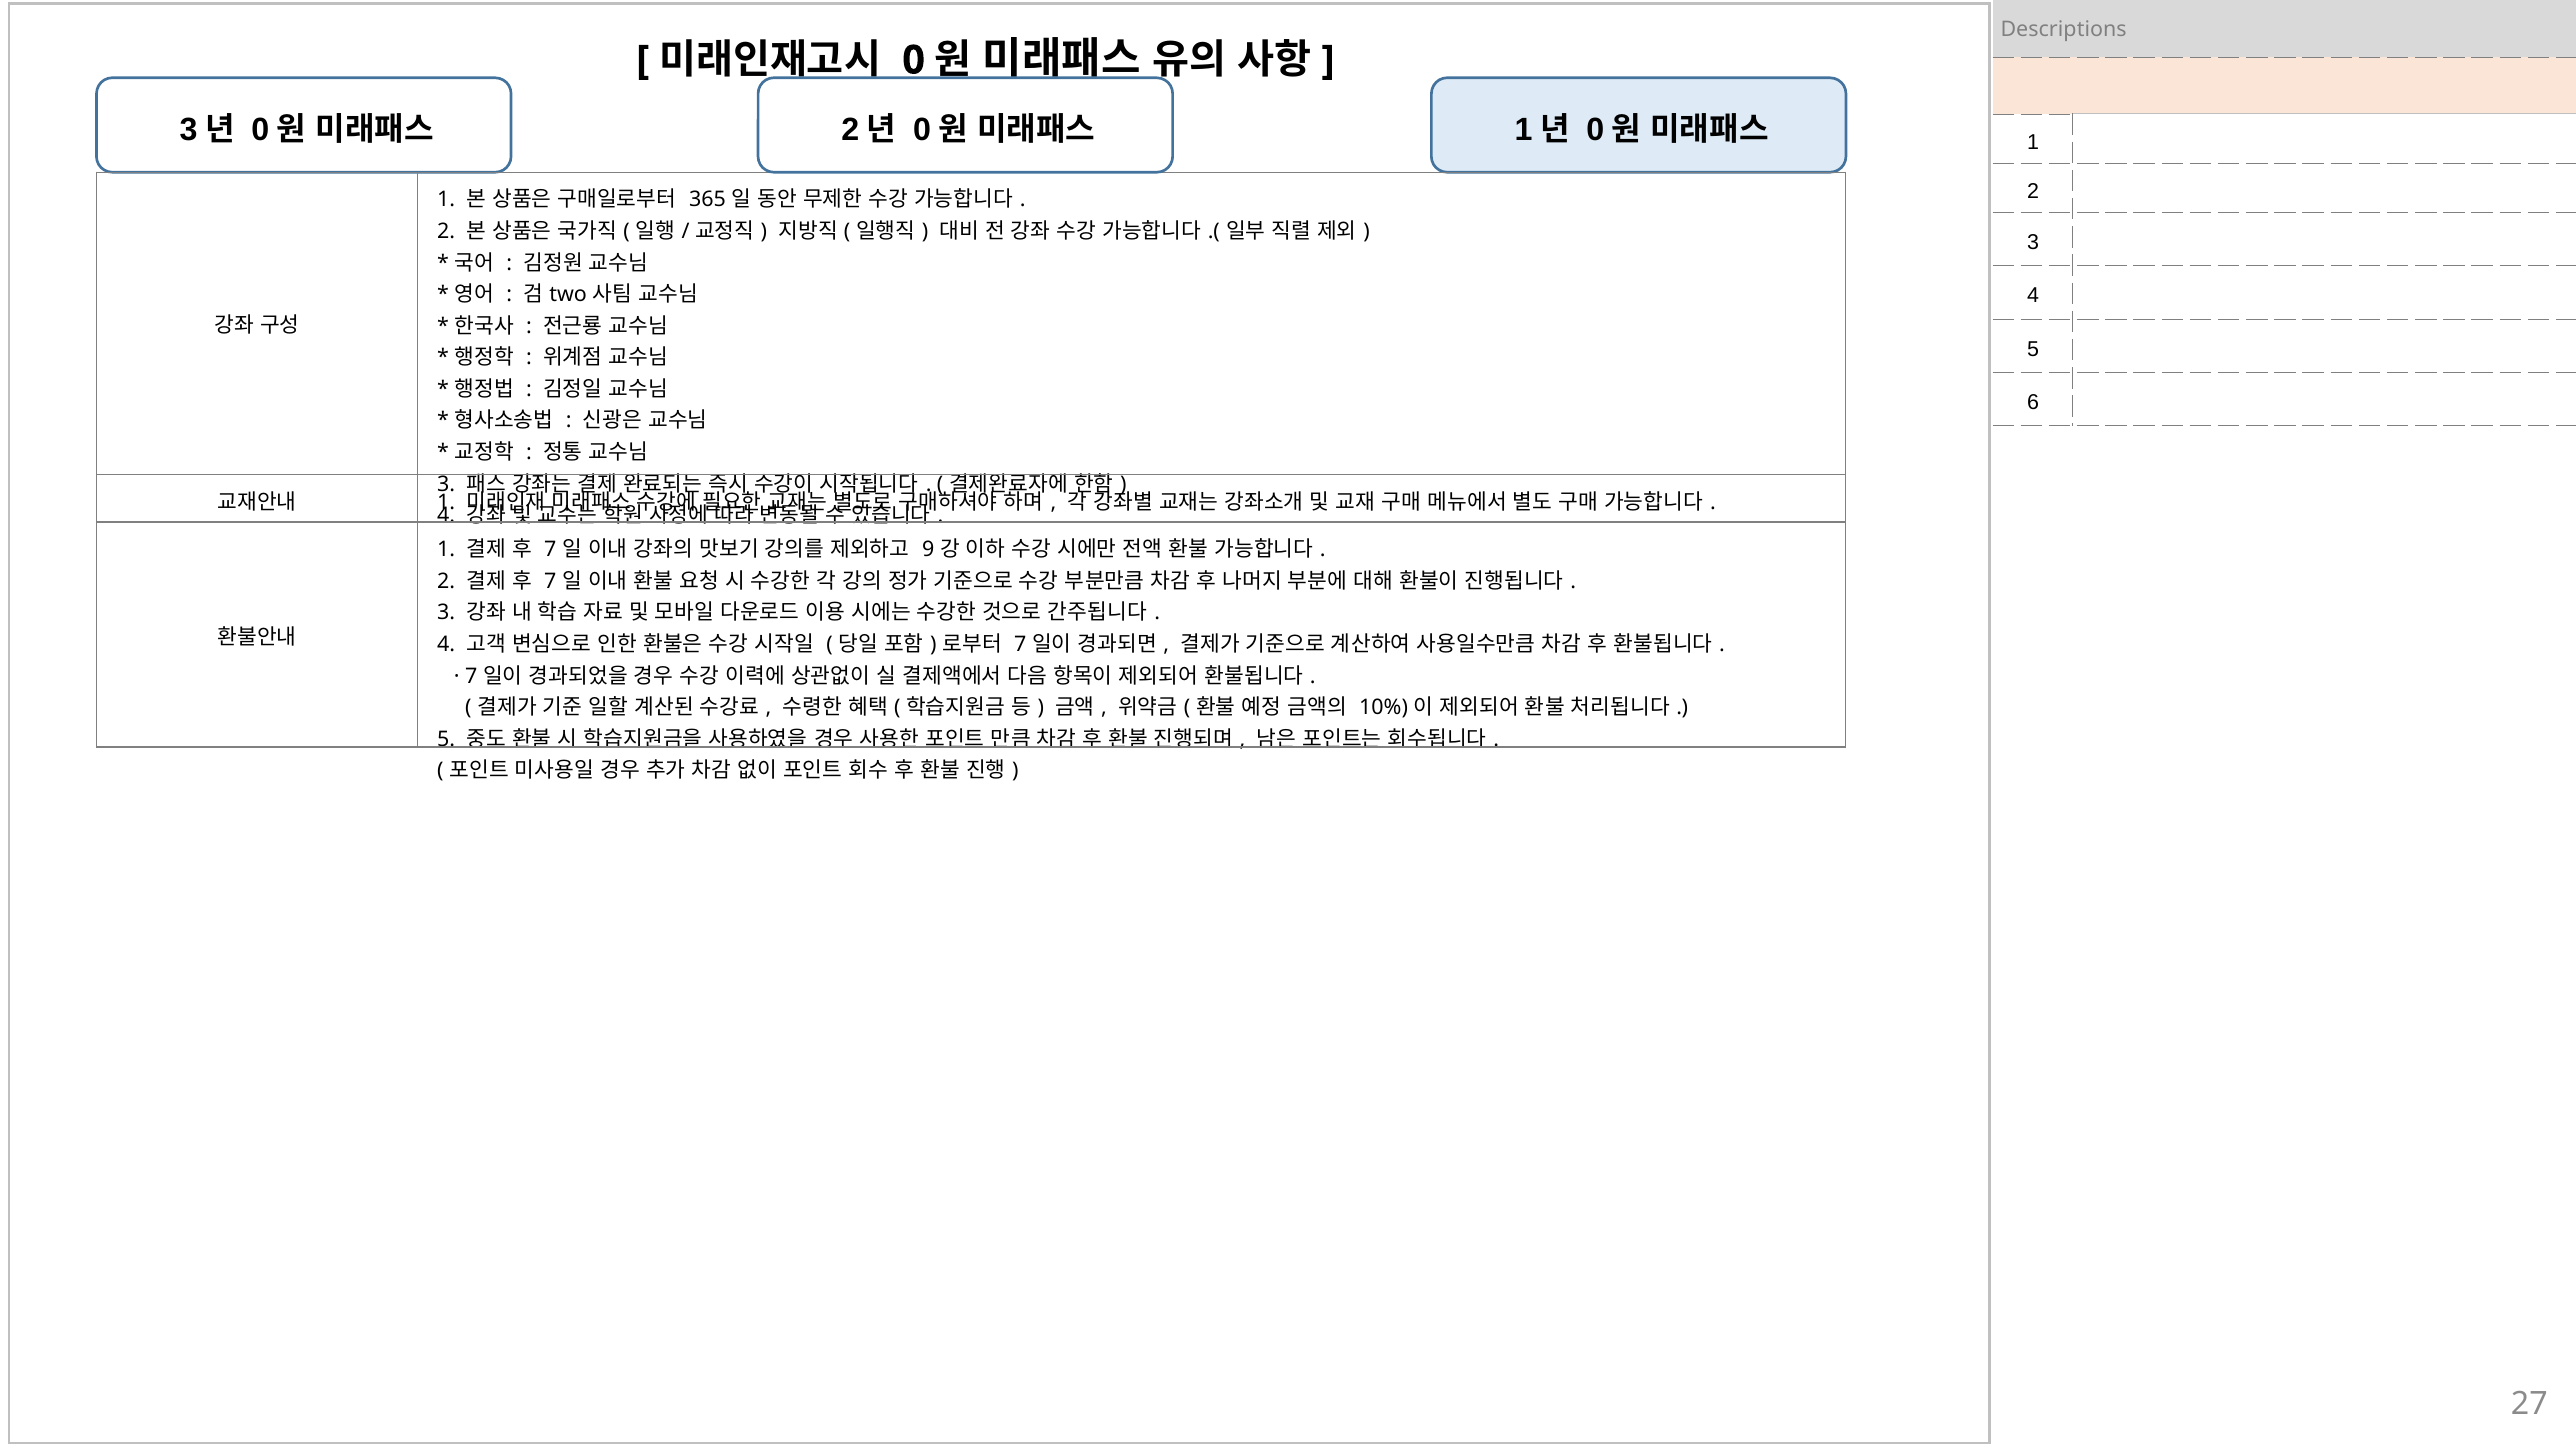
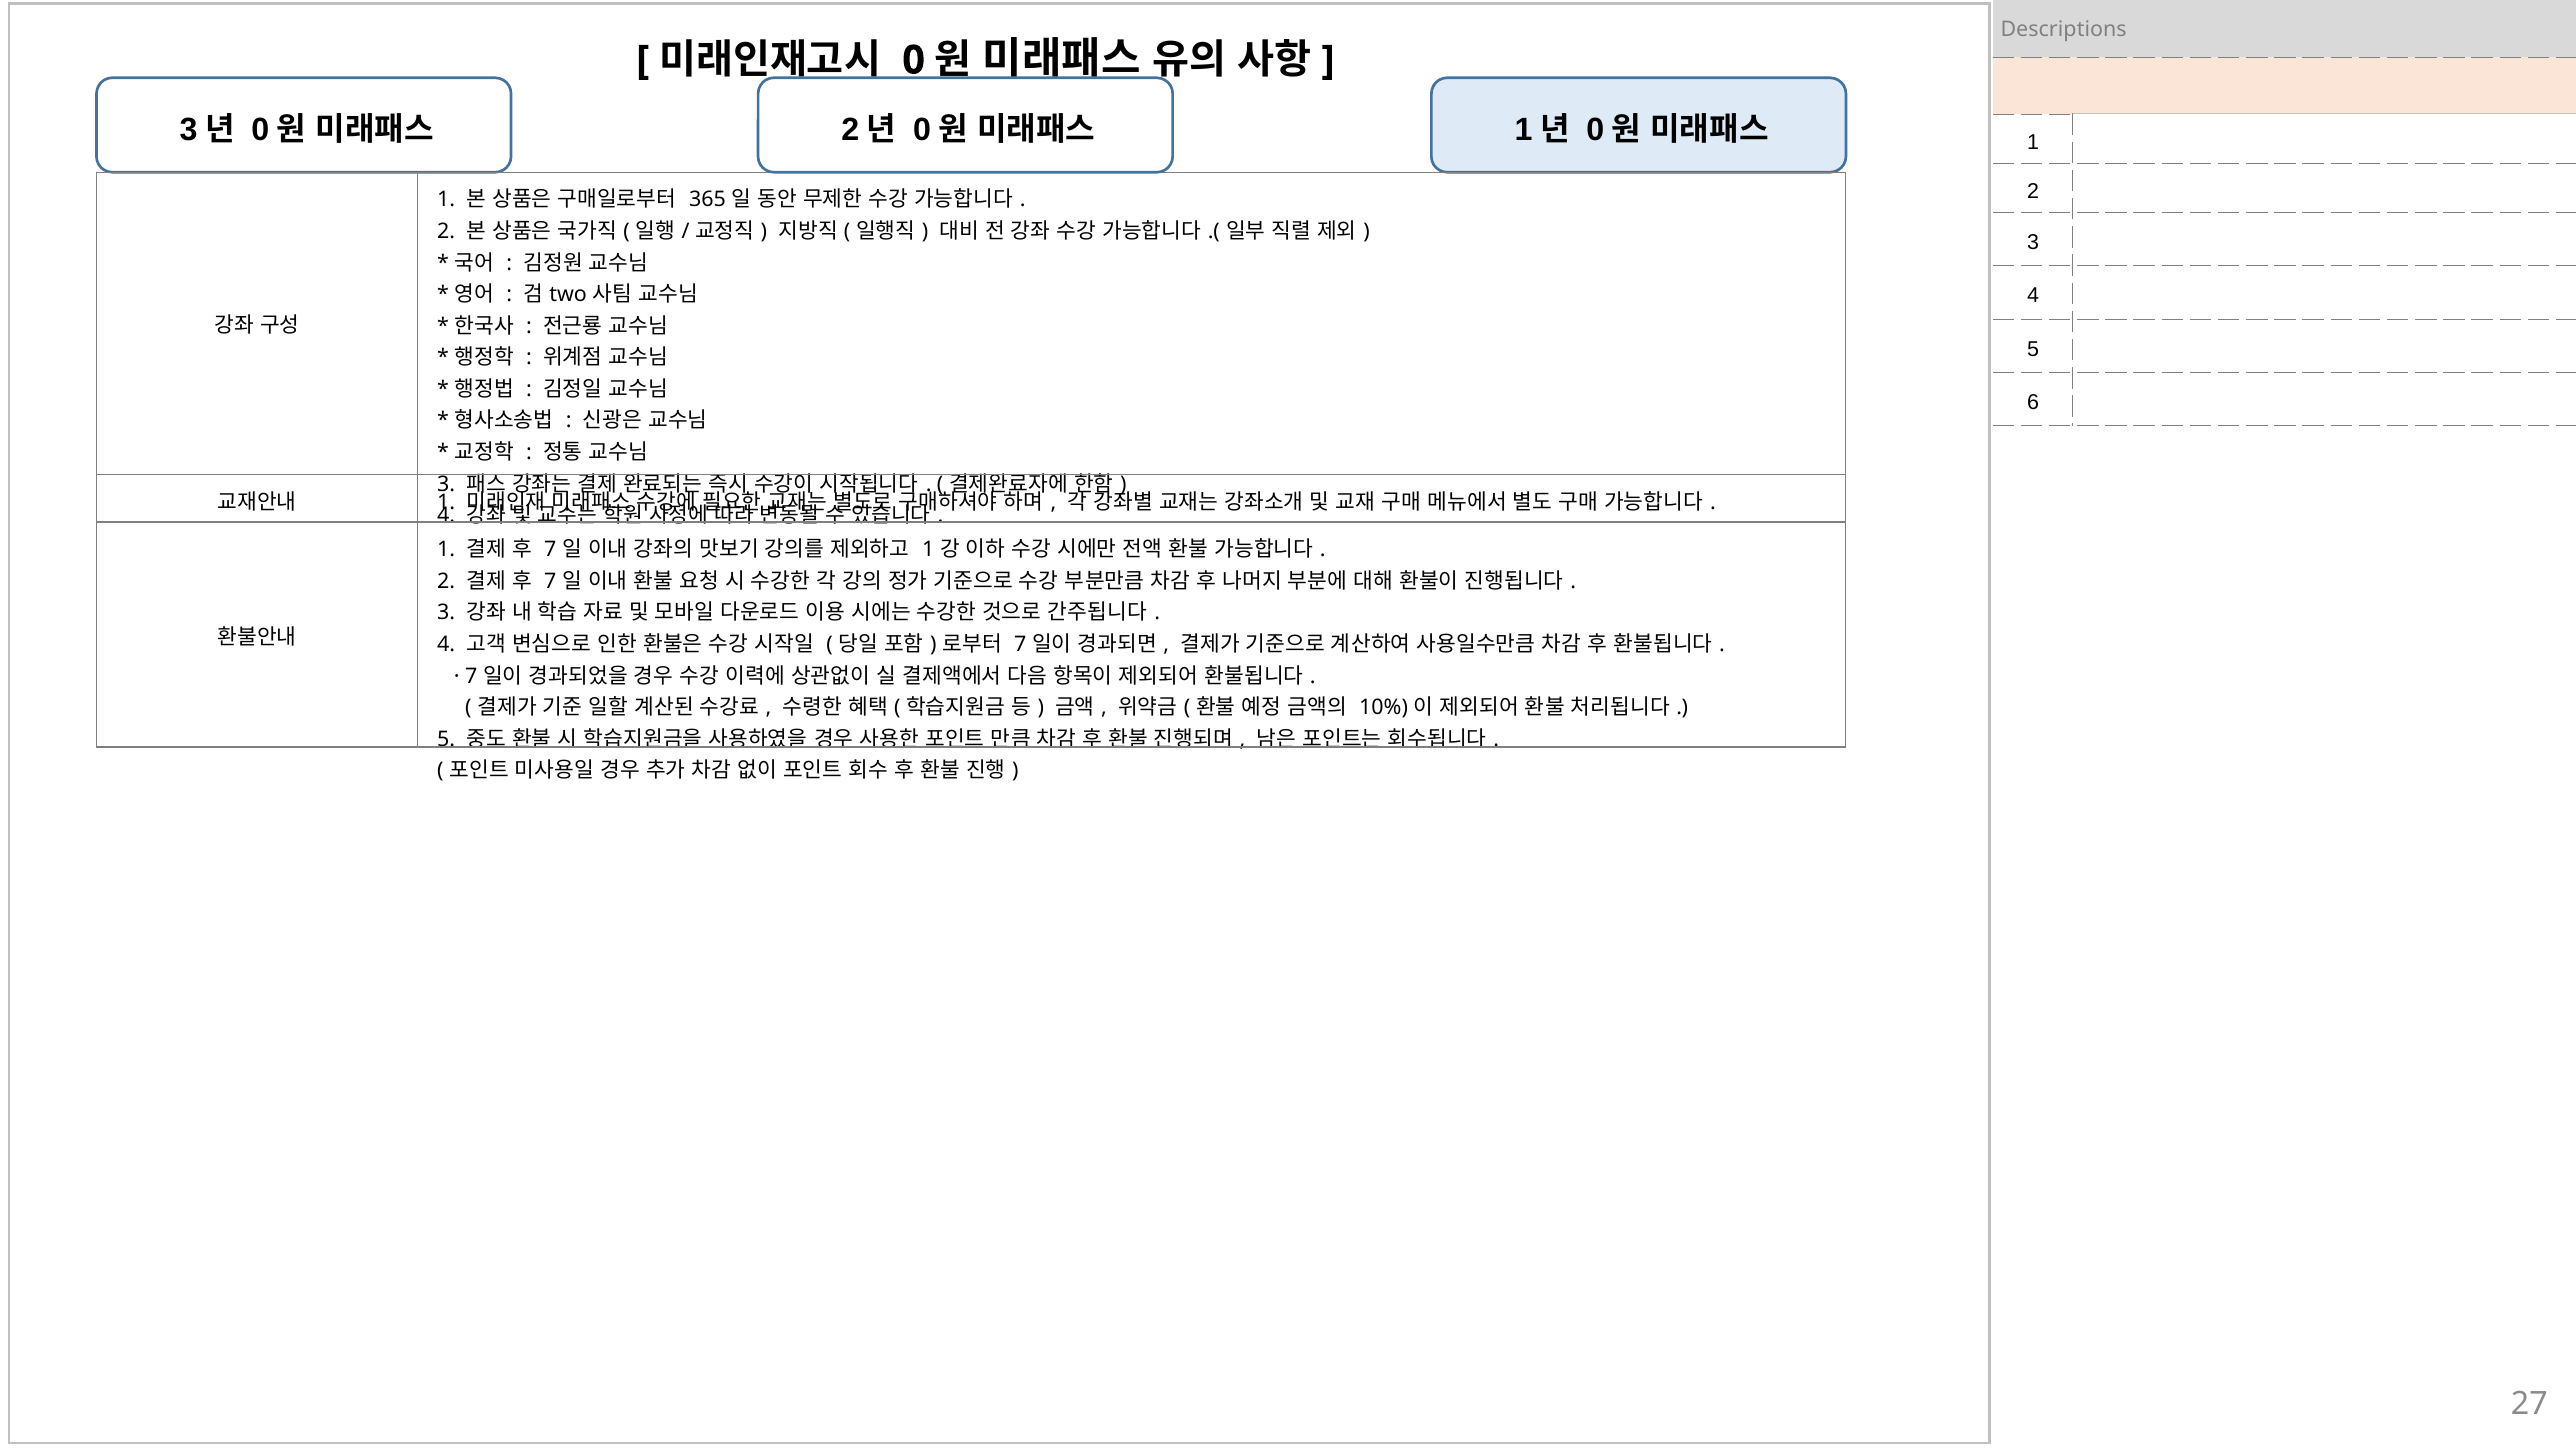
9 at (928, 550): 9 -> 1
